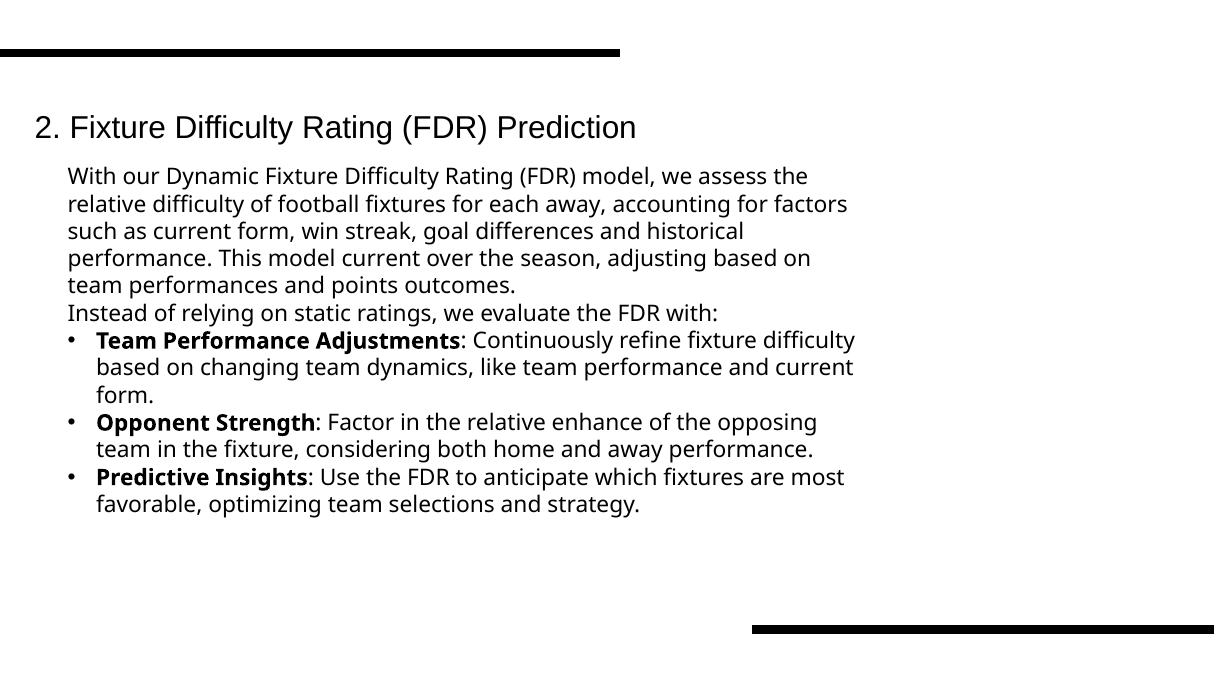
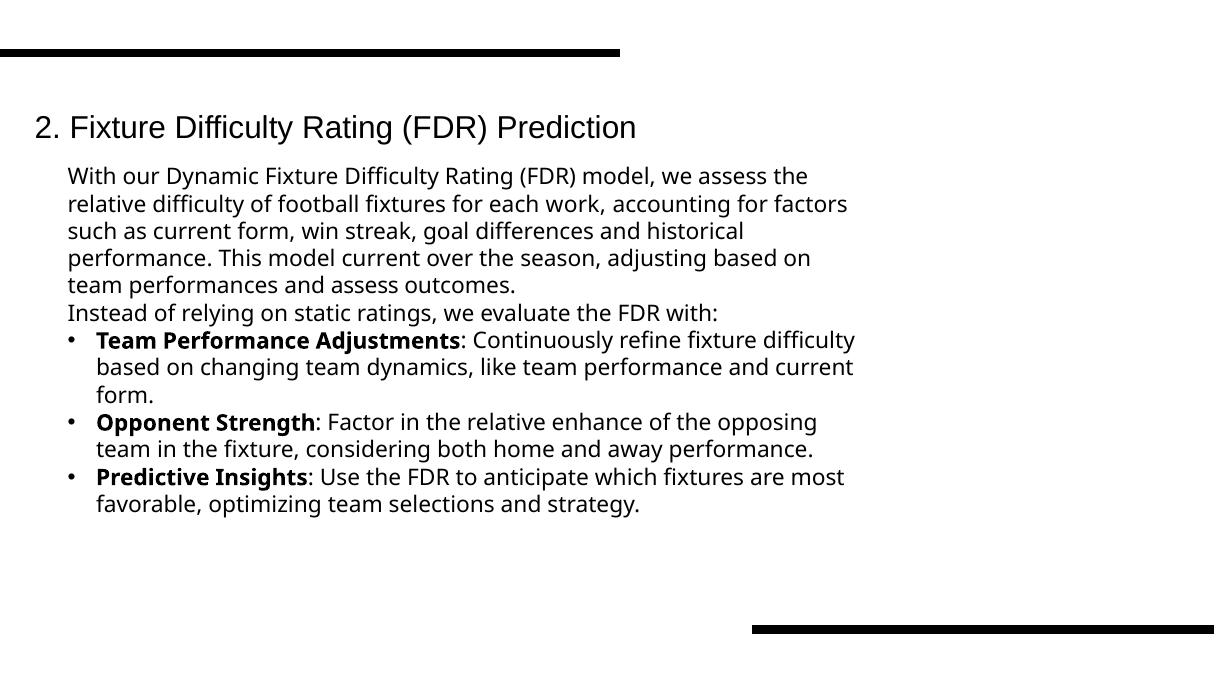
each away: away -> work
and points: points -> assess
